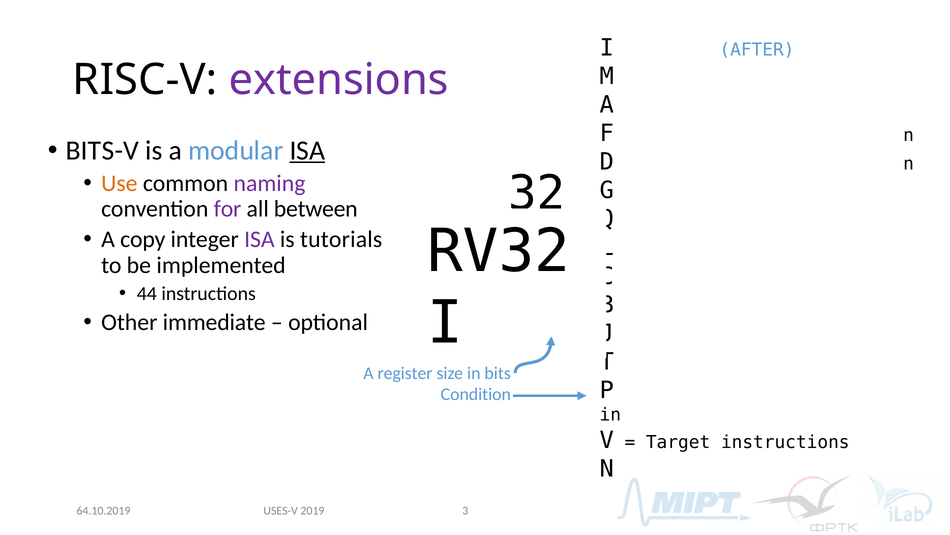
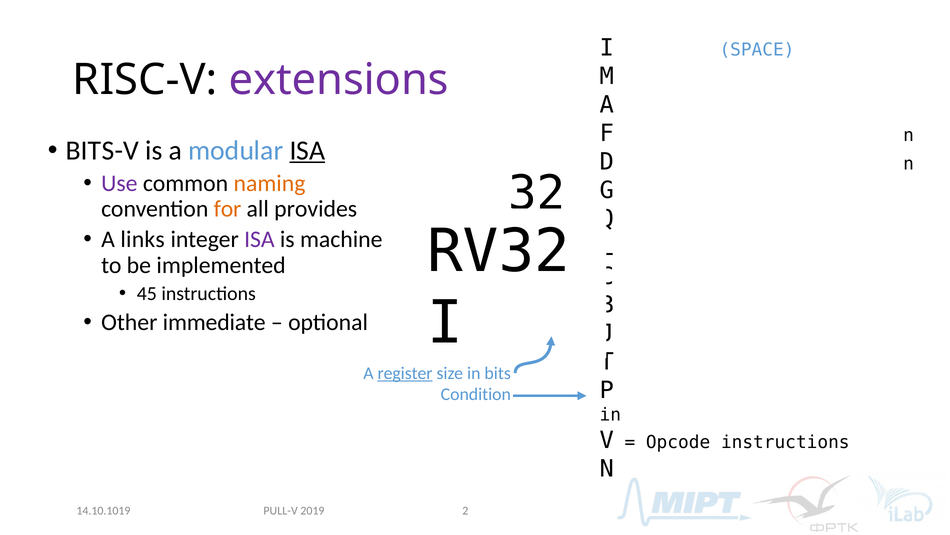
AFTER: AFTER -> SPACE
Use colour: orange -> purple
naming colour: purple -> orange
for colour: purple -> orange
between: between -> provides
copy: copy -> links
tutorials: tutorials -> machine
44: 44 -> 45
register underline: none -> present
Target: Target -> Opcode
USES-V: USES-V -> PULL-V
3: 3 -> 2
64.10.2019: 64.10.2019 -> 14.10.1019
